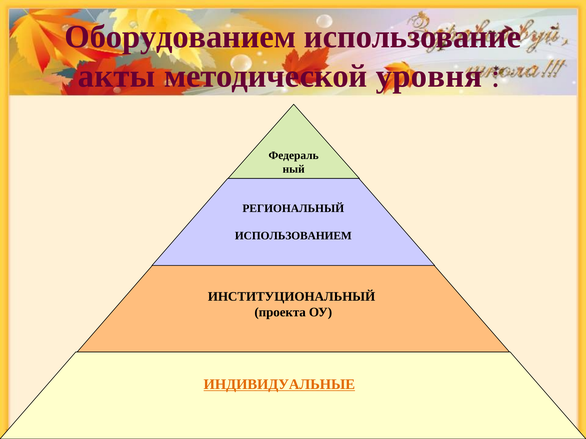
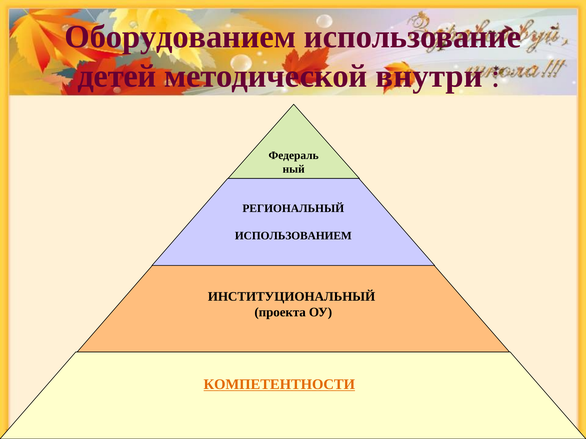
акты: акты -> детей
уровня: уровня -> внутри
ИНДИВИДУАЛЬНЫЕ: ИНДИВИДУАЛЬНЫЕ -> КОМПЕТЕНТНОСТИ
